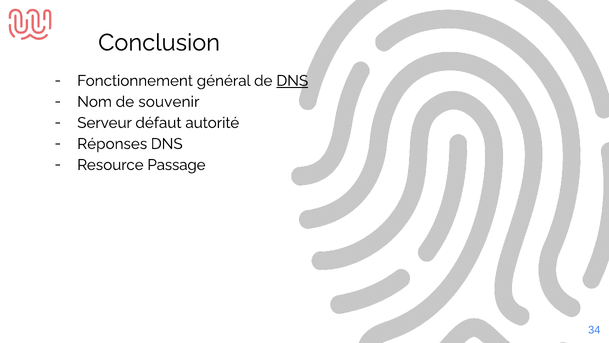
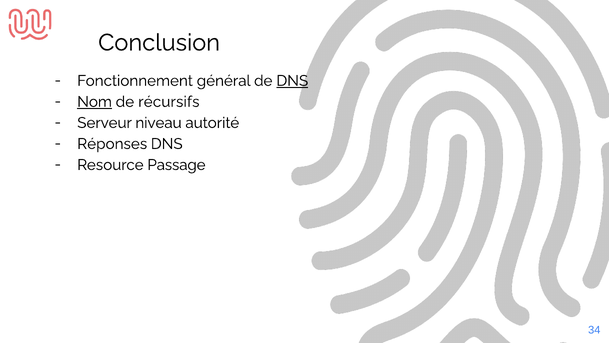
Nom underline: none -> present
souvenir: souvenir -> récursifs
défaut: défaut -> niveau
